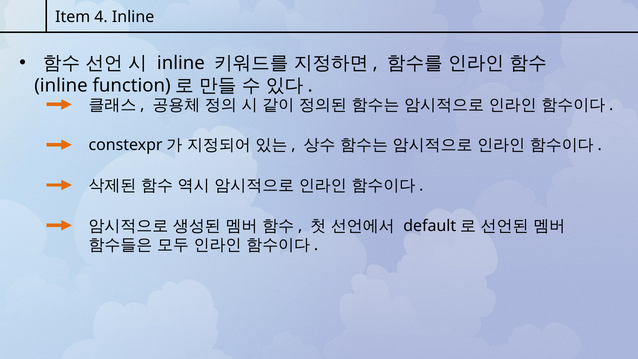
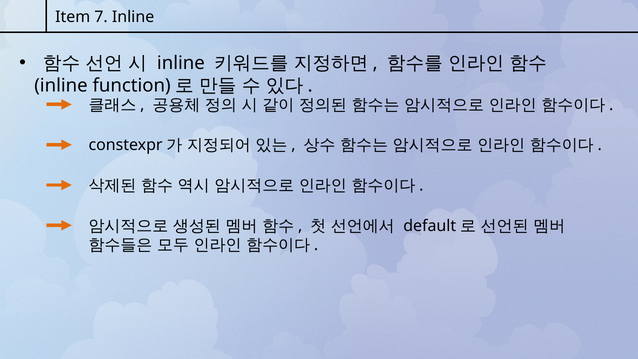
4: 4 -> 7
